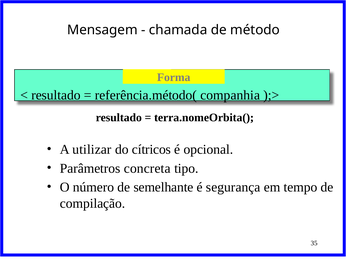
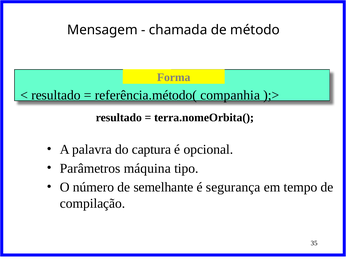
utilizar: utilizar -> palavra
cítricos: cítricos -> captura
concreta: concreta -> máquina
